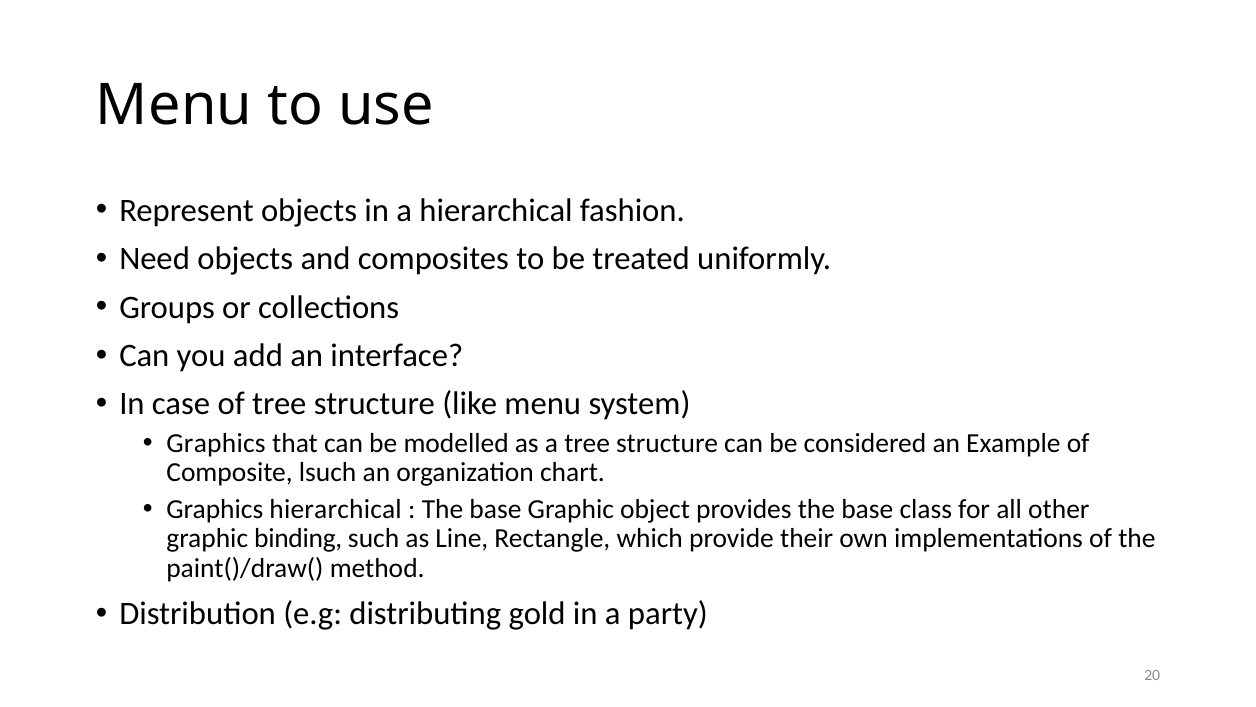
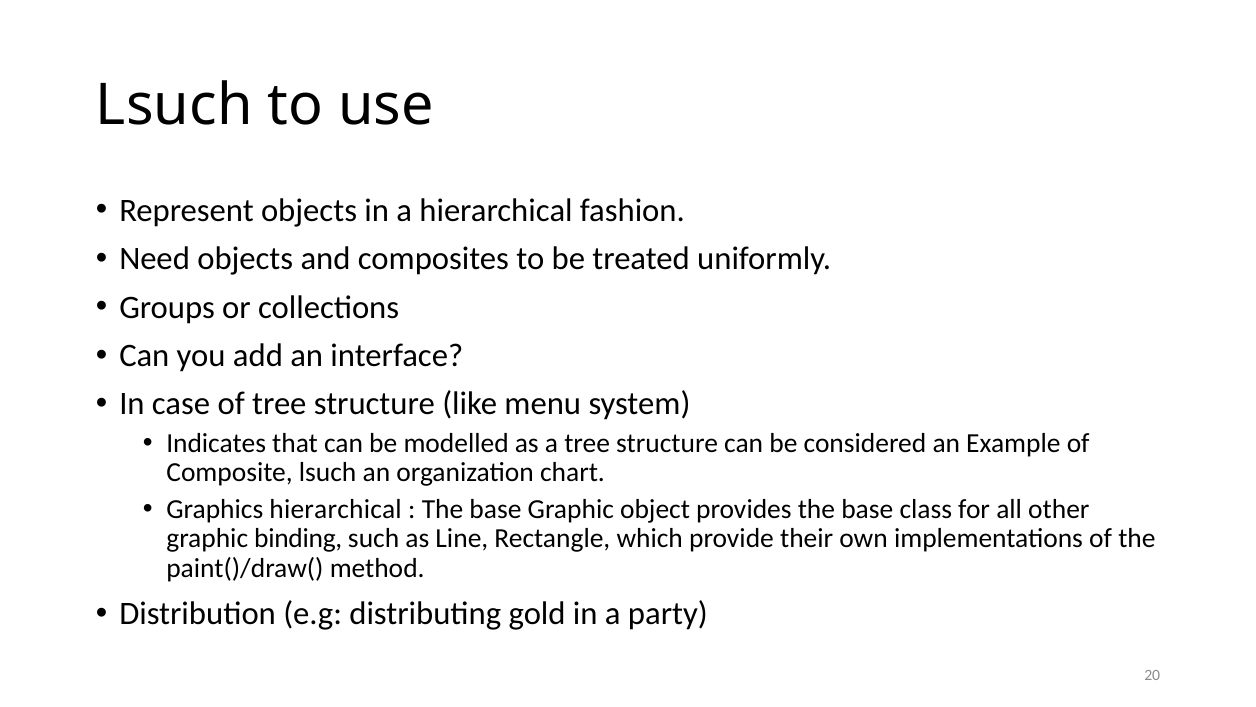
Menu at (174, 106): Menu -> Lsuch
Graphics at (216, 443): Graphics -> Indicates
